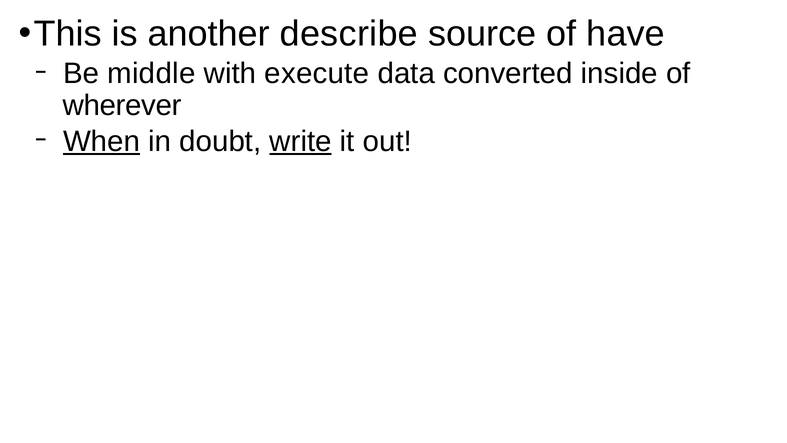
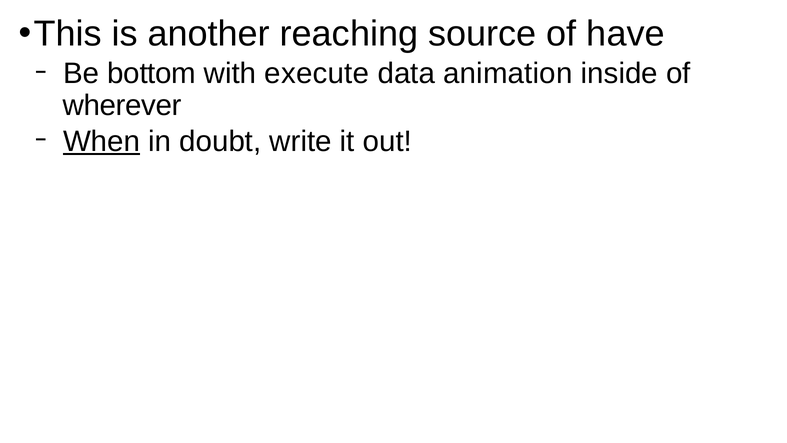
describe: describe -> reaching
middle: middle -> bottom
converted: converted -> animation
write underline: present -> none
